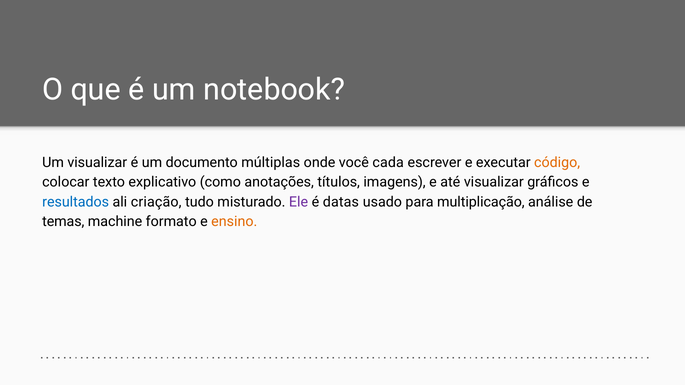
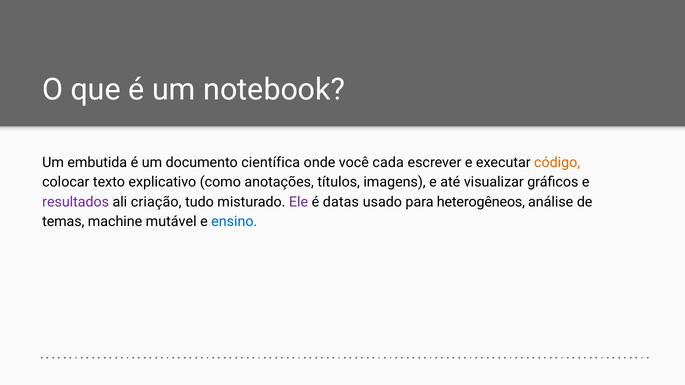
Um visualizar: visualizar -> embutida
múltiplas: múltiplas -> científica
resultados colour: blue -> purple
multiplicação: multiplicação -> heterogêneos
formato: formato -> mutável
ensino colour: orange -> blue
